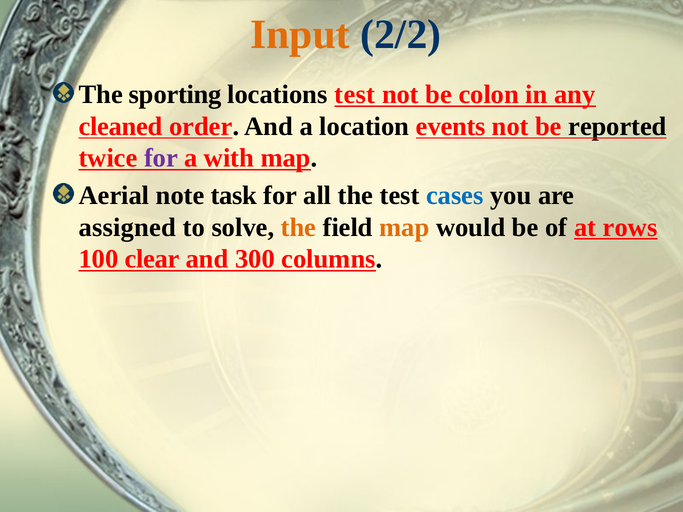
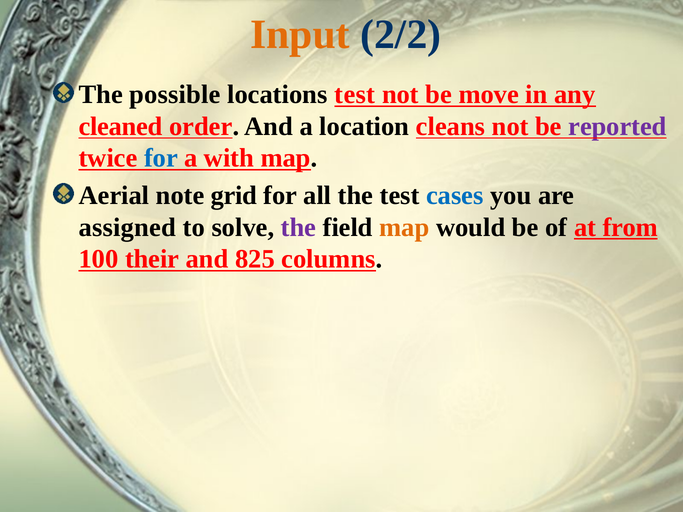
sporting: sporting -> possible
colon: colon -> move
events: events -> cleans
reported colour: black -> purple
for at (161, 158) colour: purple -> blue
task: task -> grid
the at (298, 227) colour: orange -> purple
rows: rows -> from
clear: clear -> their
300: 300 -> 825
